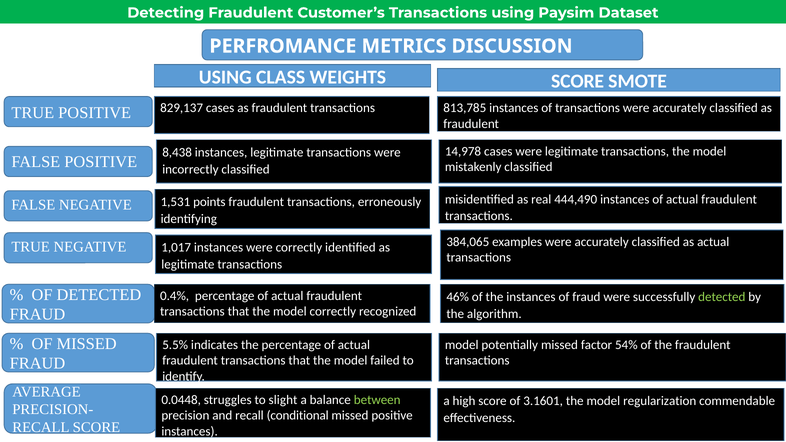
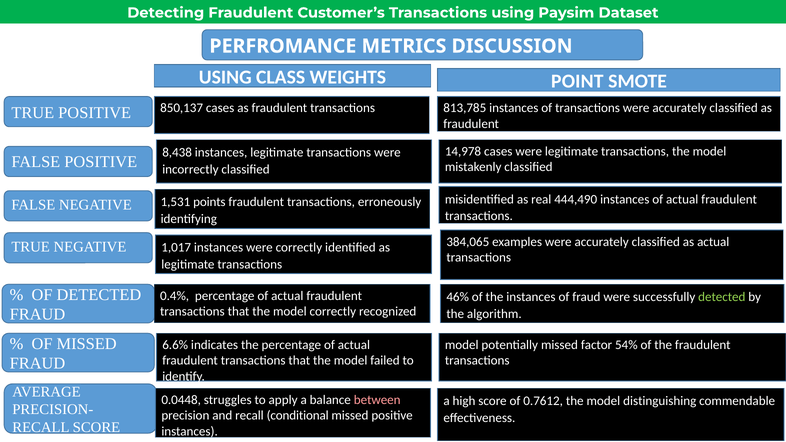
SCORE at (577, 81): SCORE -> POINT
829,137: 829,137 -> 850,137
5.5%: 5.5% -> 6.6%
slight: slight -> apply
between colour: light green -> pink
3.1601: 3.1601 -> 0.7612
regularization: regularization -> distinguishing
